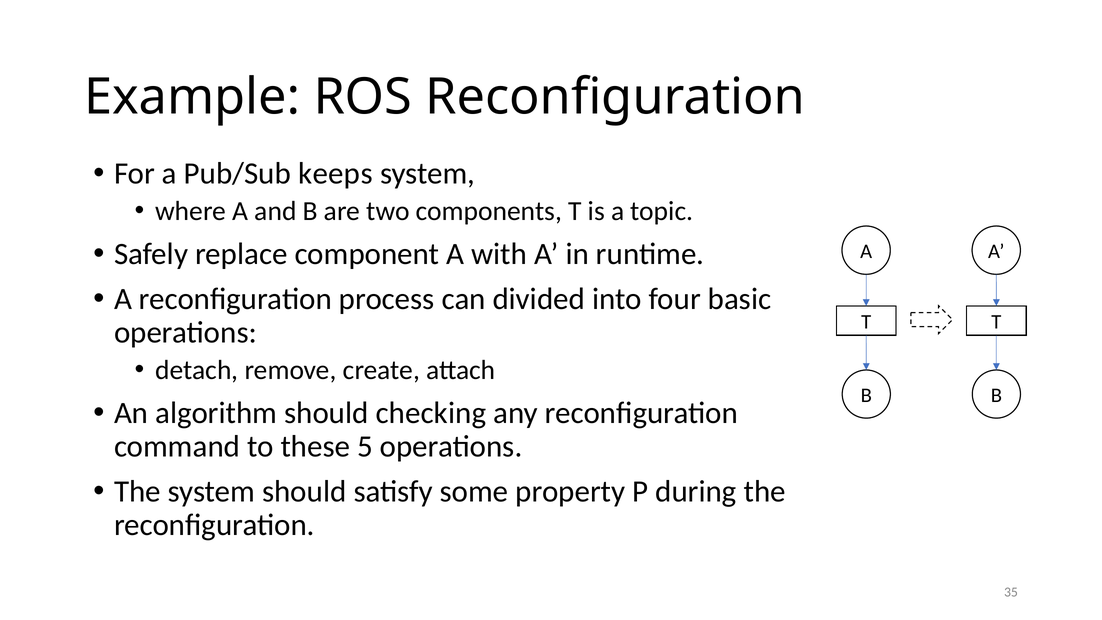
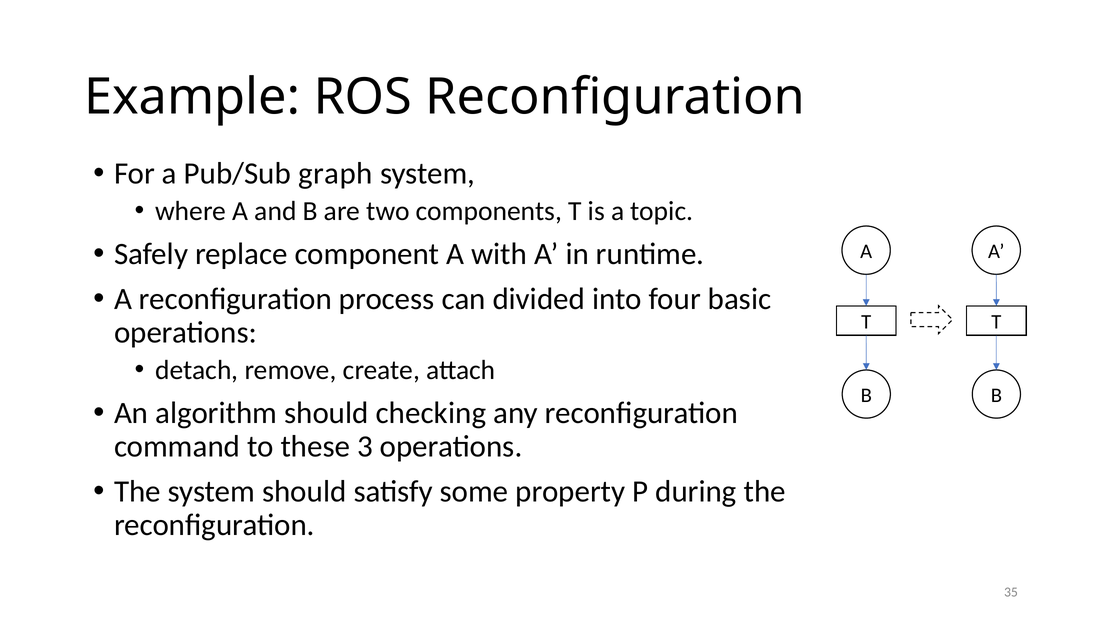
keeps: keeps -> graph
5: 5 -> 3
